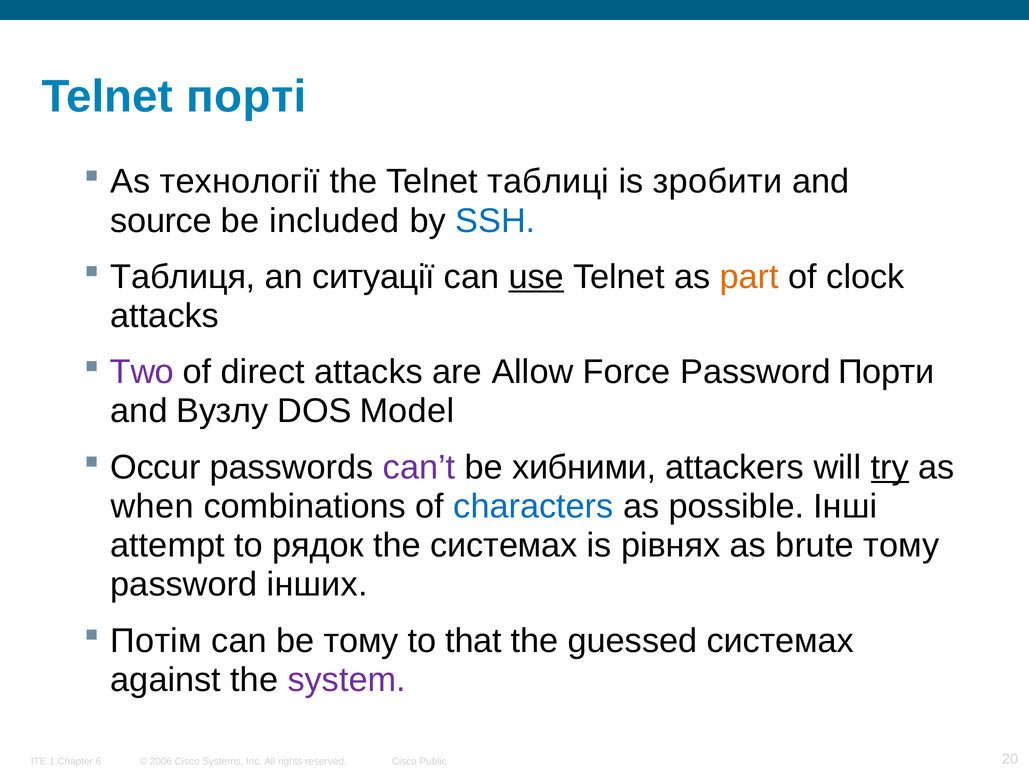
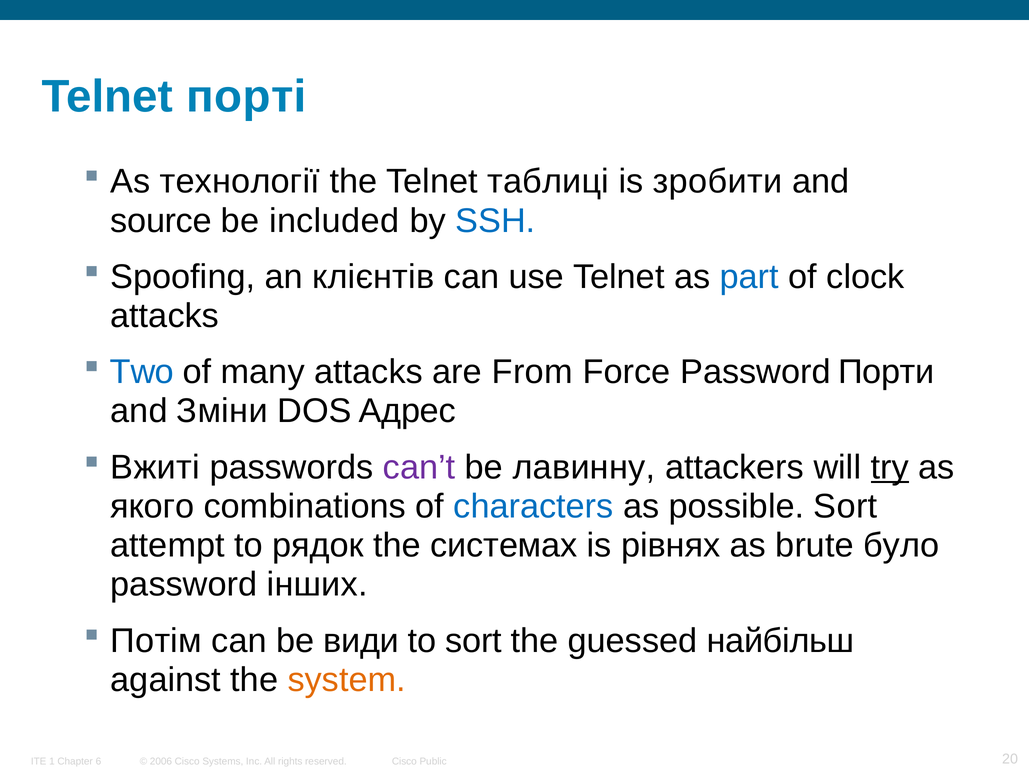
Таблиця: Таблиця -> Spoofing
ситуації: ситуації -> клієнтів
use underline: present -> none
part colour: orange -> blue
Two colour: purple -> blue
direct: direct -> many
Allow: Allow -> From
Вузлу: Вузлу -> Зміни
Model: Model -> Адрес
Occur: Occur -> Вжиті
хибними: хибними -> лавинну
when: when -> якого
possible Інші: Інші -> Sort
brute тому: тому -> було
be тому: тому -> види
to that: that -> sort
guessed системах: системах -> найбільш
system colour: purple -> orange
